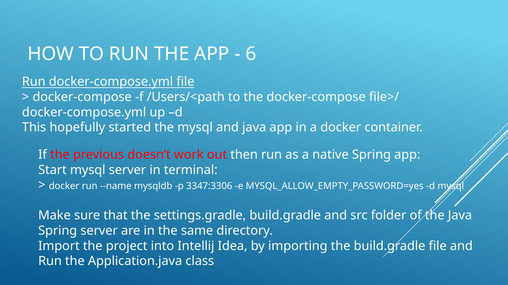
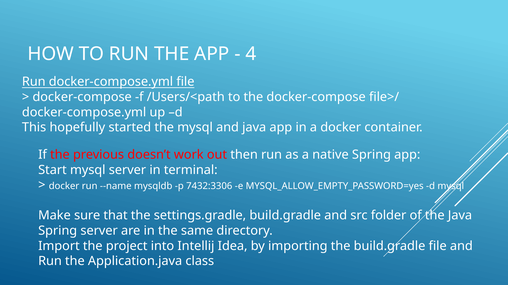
6: 6 -> 4
3347:3306: 3347:3306 -> 7432:3306
